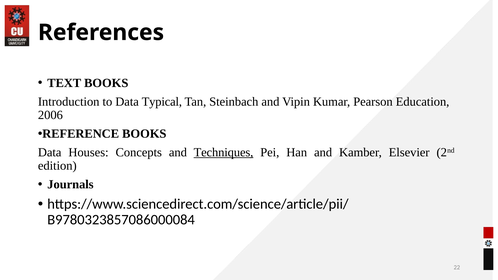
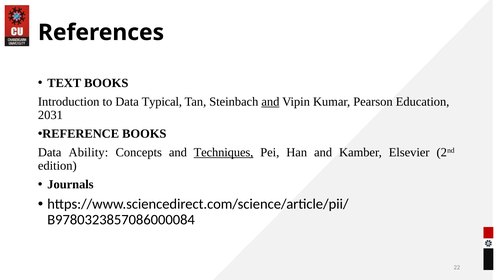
and at (270, 102) underline: none -> present
2006: 2006 -> 2031
Houses: Houses -> Ability
